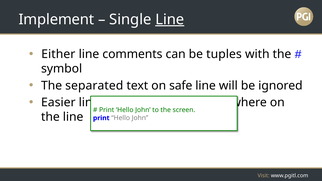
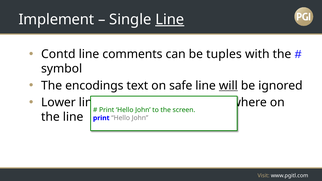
Either: Either -> Contd
separated: separated -> encodings
will underline: none -> present
Easier: Easier -> Lower
